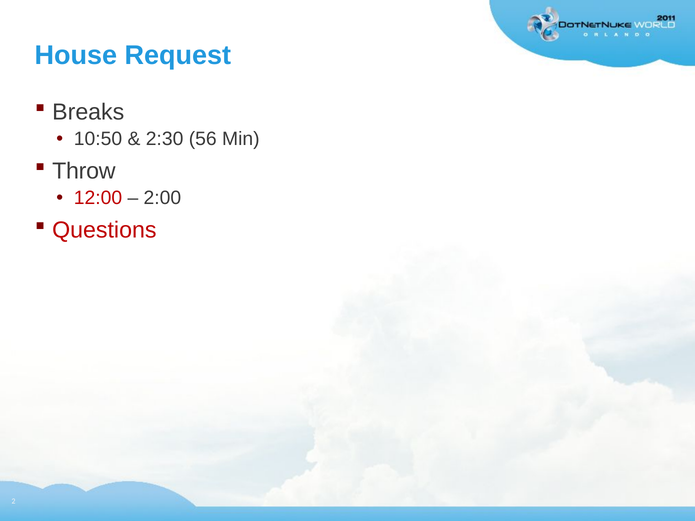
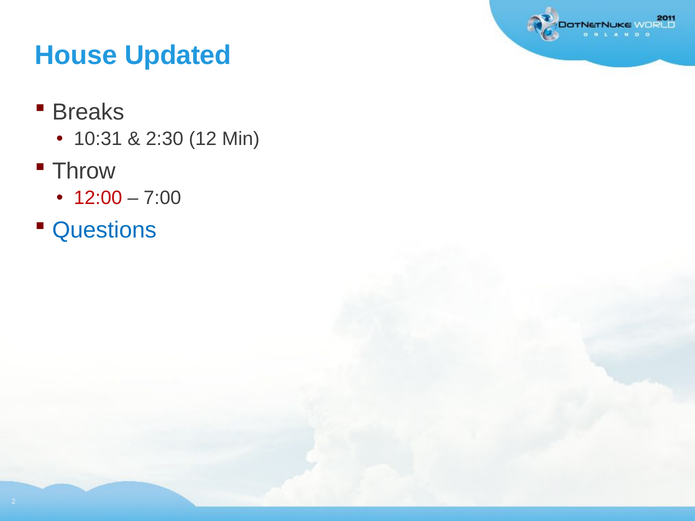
Request: Request -> Updated
10:50: 10:50 -> 10:31
56: 56 -> 12
2:00: 2:00 -> 7:00
Questions colour: red -> blue
